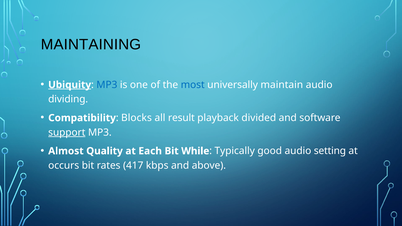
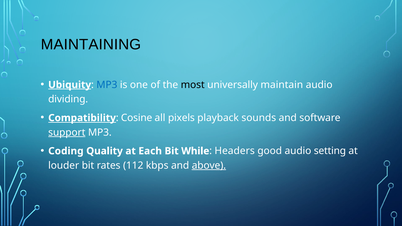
most colour: blue -> black
Compatibility underline: none -> present
Blocks: Blocks -> Cosine
result: result -> pixels
divided: divided -> sounds
Almost: Almost -> Coding
Typically: Typically -> Headers
occurs: occurs -> louder
417: 417 -> 112
above underline: none -> present
